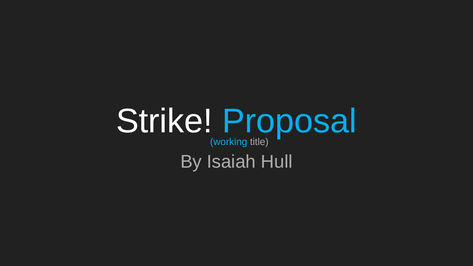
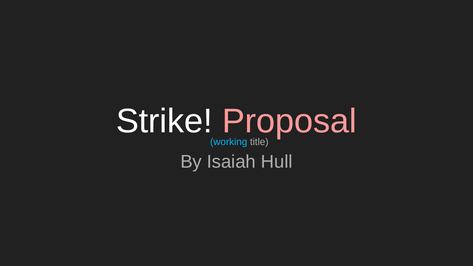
Proposal colour: light blue -> pink
